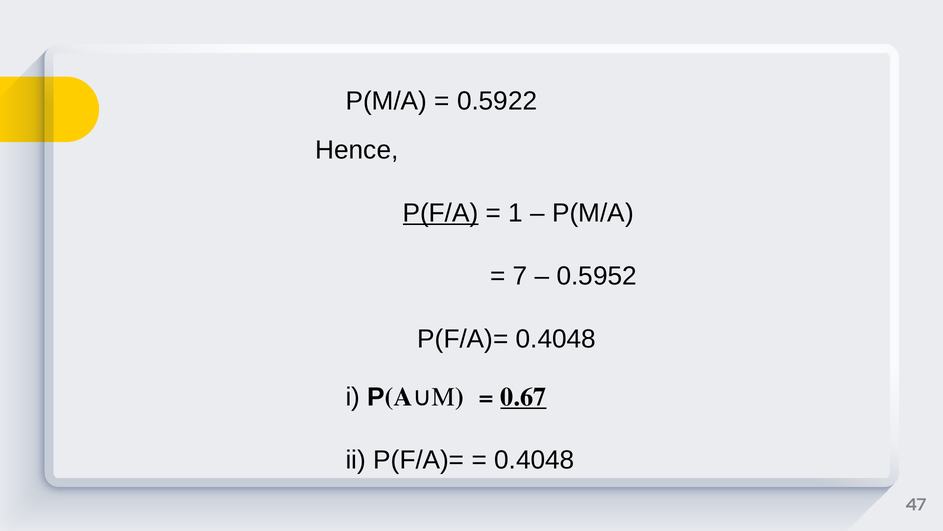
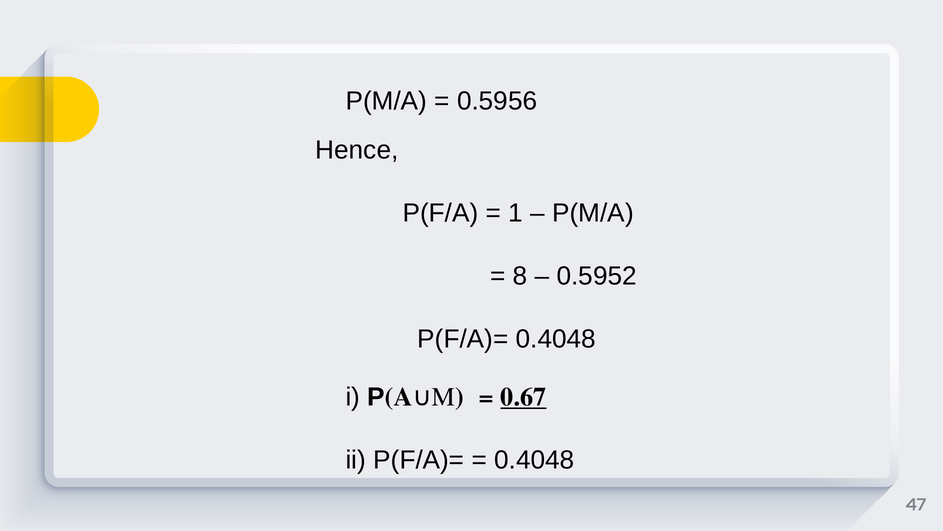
0.5922: 0.5922 -> 0.5956
P(F/A underline: present -> none
7: 7 -> 8
